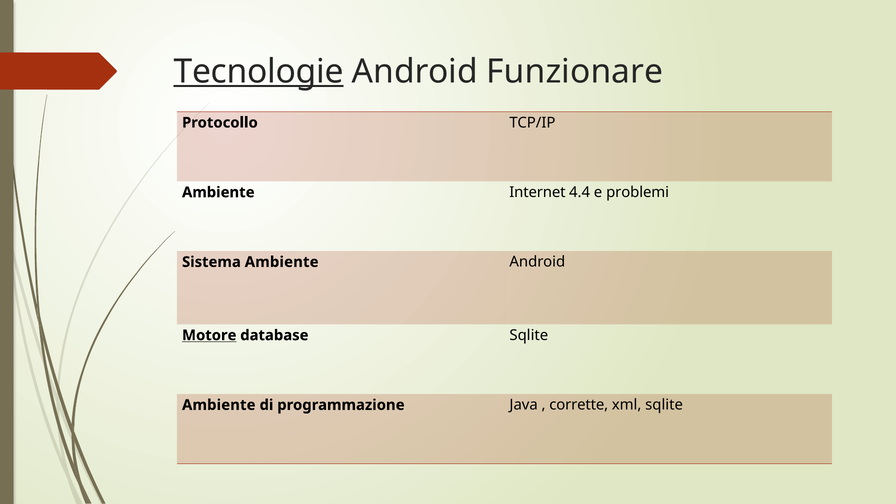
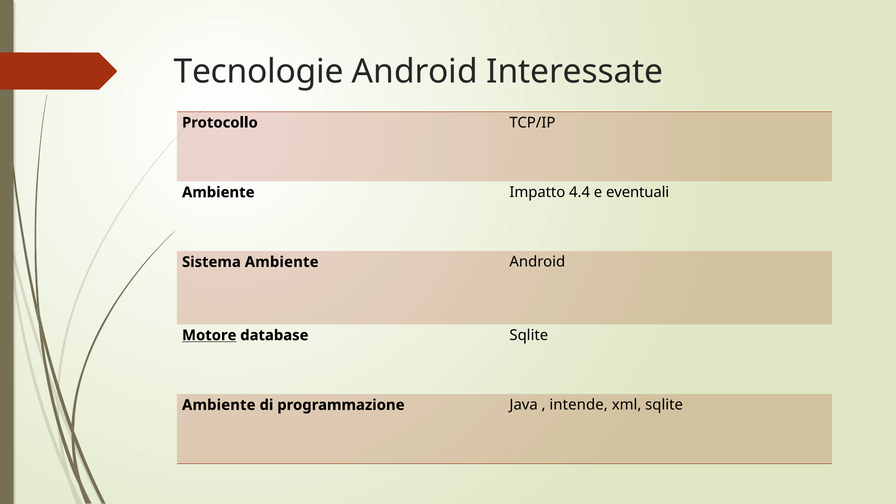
Tecnologie underline: present -> none
Funzionare: Funzionare -> Interessate
Internet: Internet -> Impatto
problemi: problemi -> eventuali
corrette: corrette -> intende
